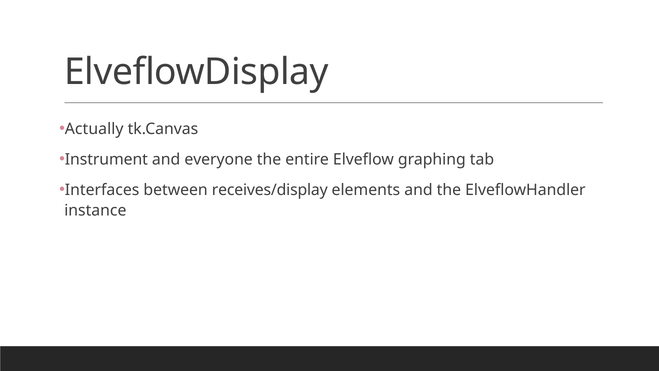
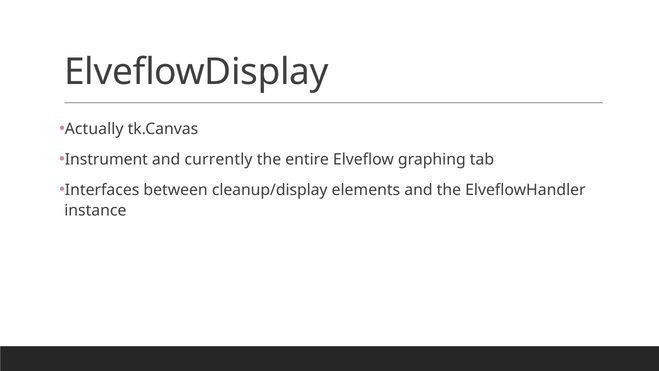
everyone: everyone -> currently
receives/display: receives/display -> cleanup/display
